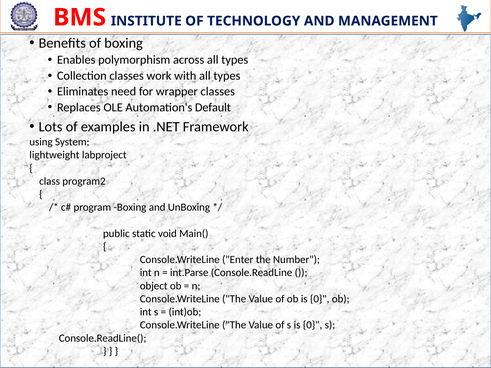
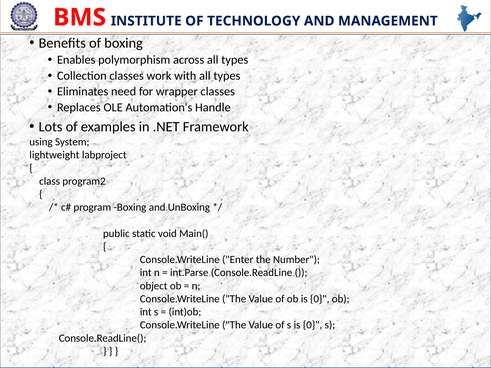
Default: Default -> Handle
